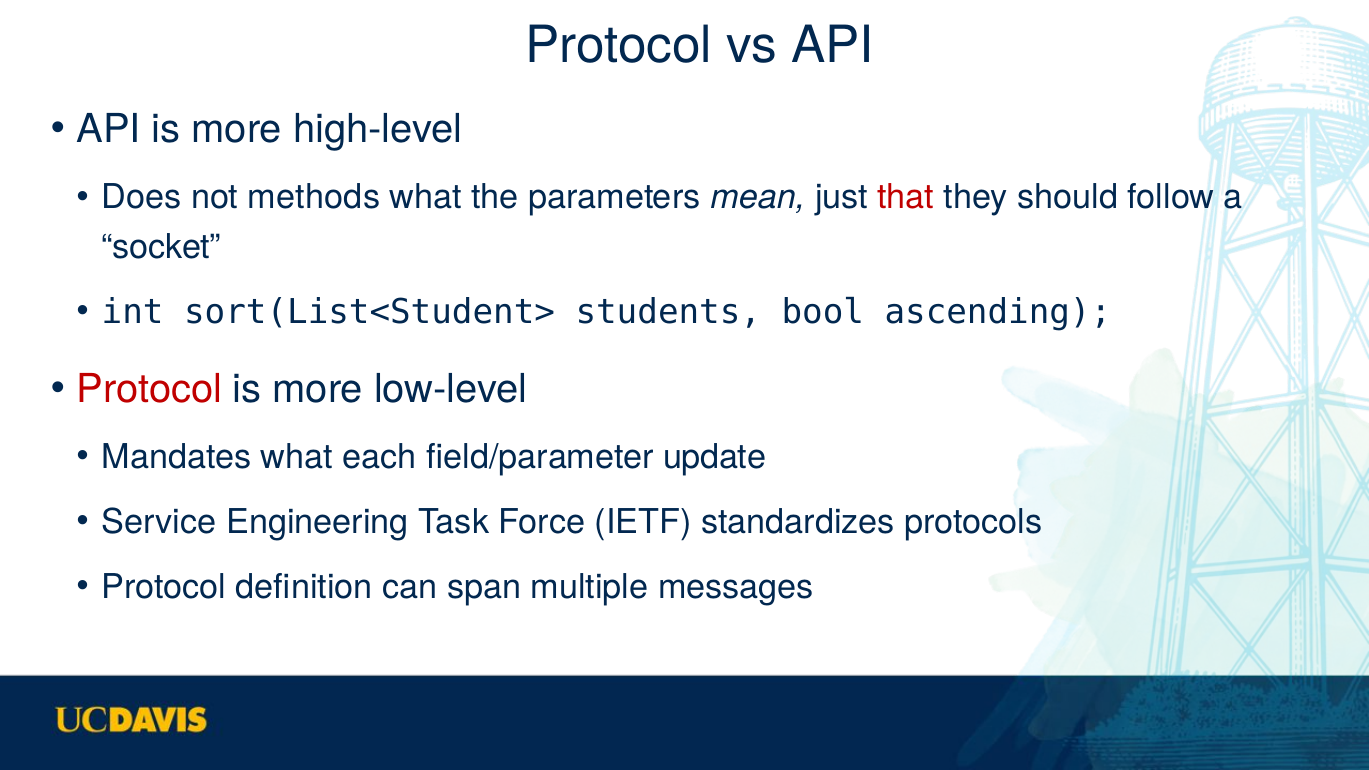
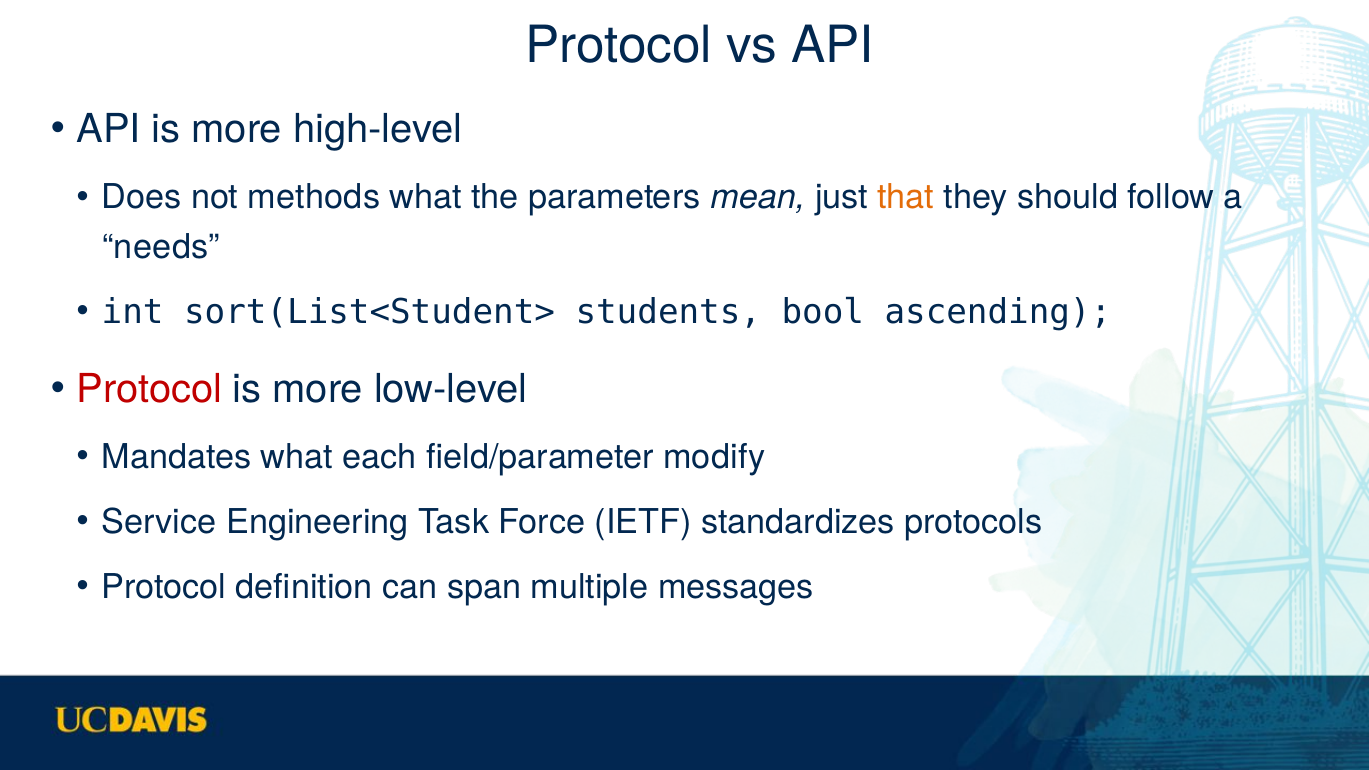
that colour: red -> orange
socket: socket -> needs
update: update -> modify
